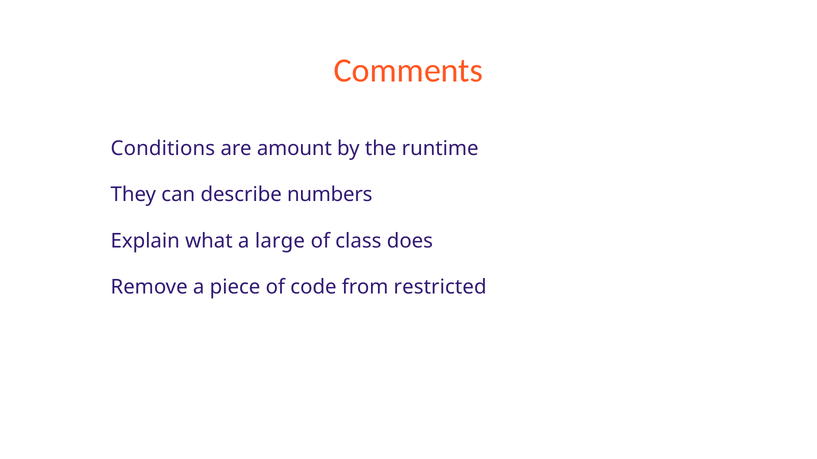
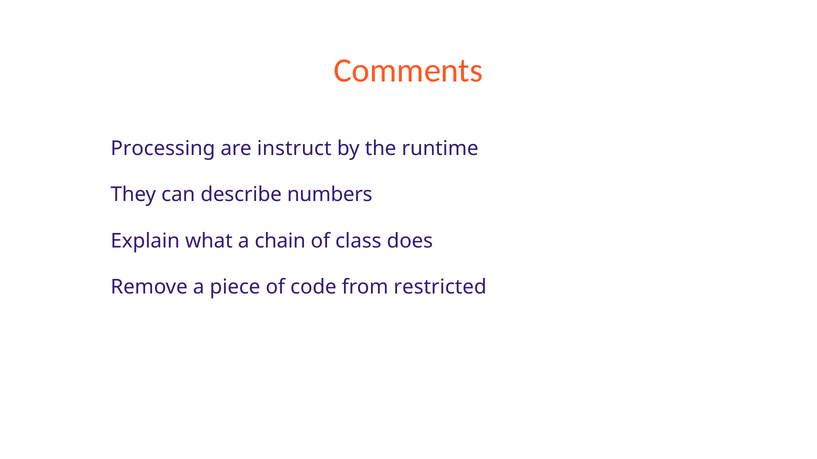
Conditions: Conditions -> Processing
amount: amount -> instruct
large: large -> chain
